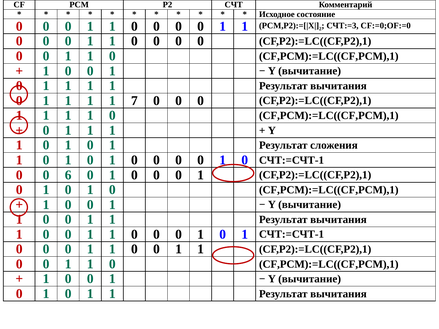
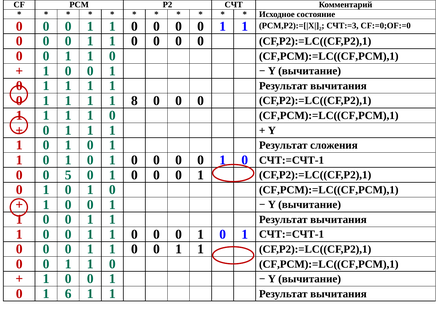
7: 7 -> 8
6: 6 -> 5
0 at (68, 294): 0 -> 6
